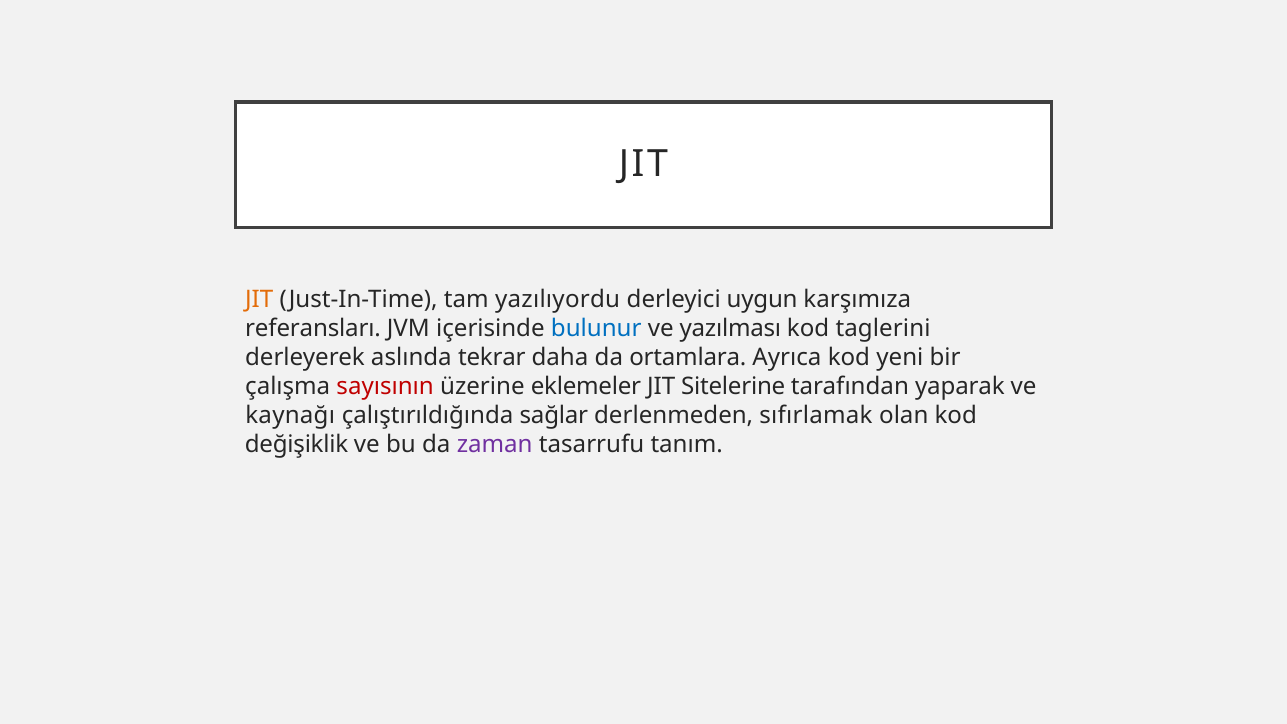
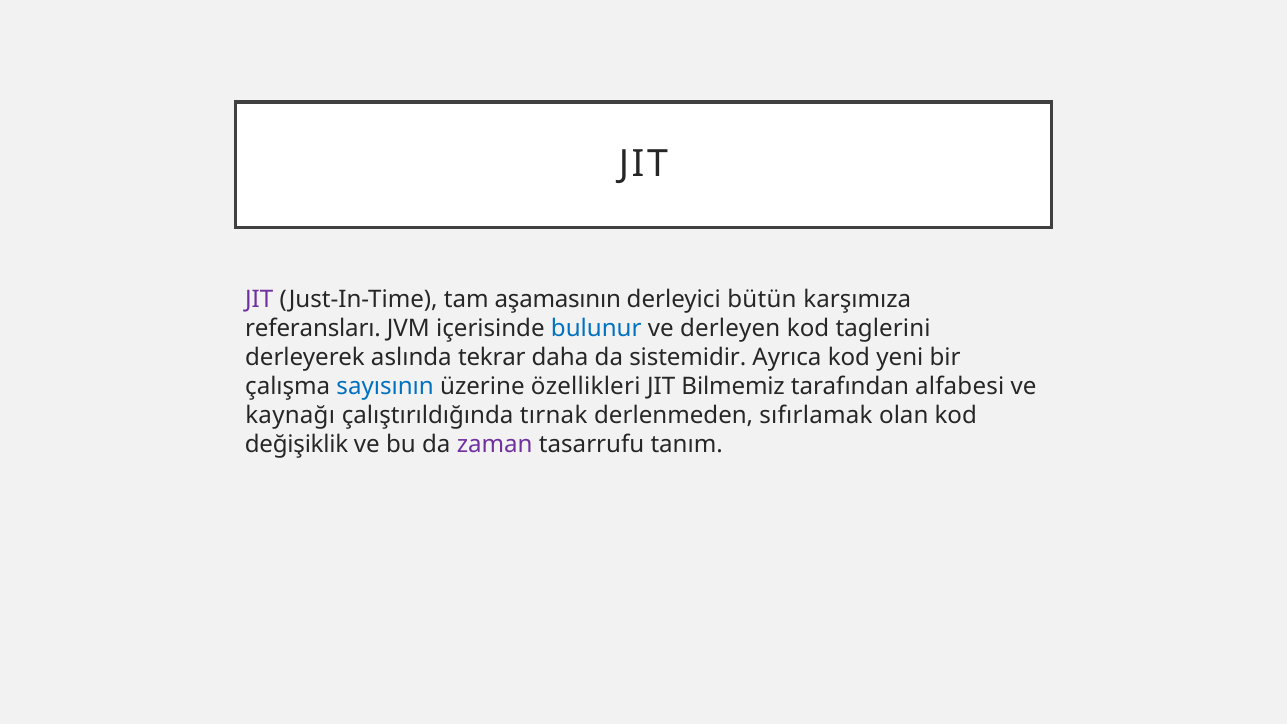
JIT at (259, 299) colour: orange -> purple
yazılıyordu: yazılıyordu -> aşamasının
uygun: uygun -> bütün
yazılması: yazılması -> derleyen
ortamlara: ortamlara -> sistemidir
sayısının colour: red -> blue
eklemeler: eklemeler -> özellikleri
Sitelerine: Sitelerine -> Bilmemiz
yaparak: yaparak -> alfabesi
sağlar: sağlar -> tırnak
